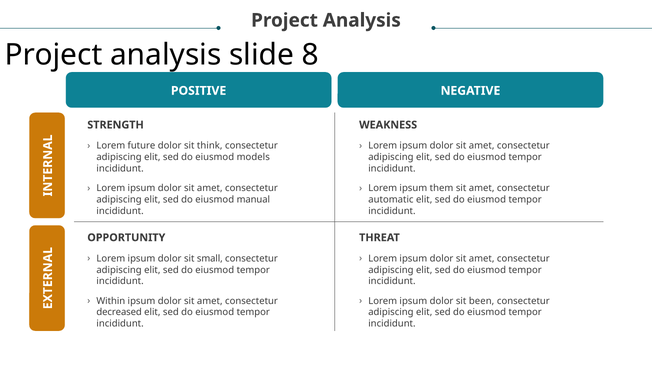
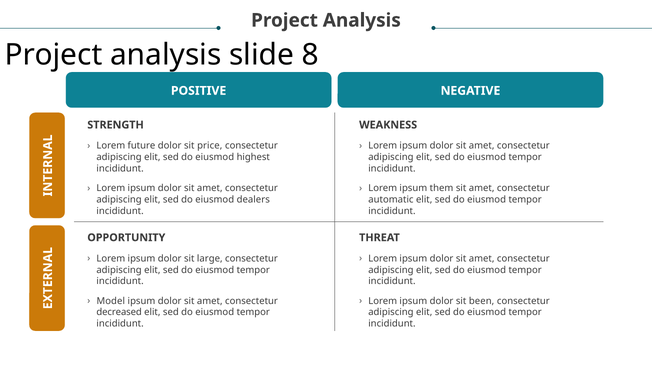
think: think -> price
models: models -> highest
manual: manual -> dealers
small: small -> large
Within: Within -> Model
